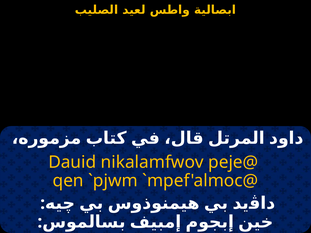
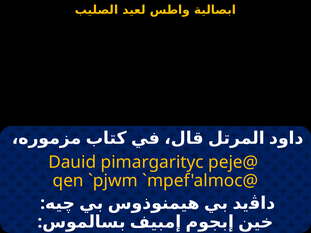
nikalamfwov: nikalamfwov -> pimargarityc
